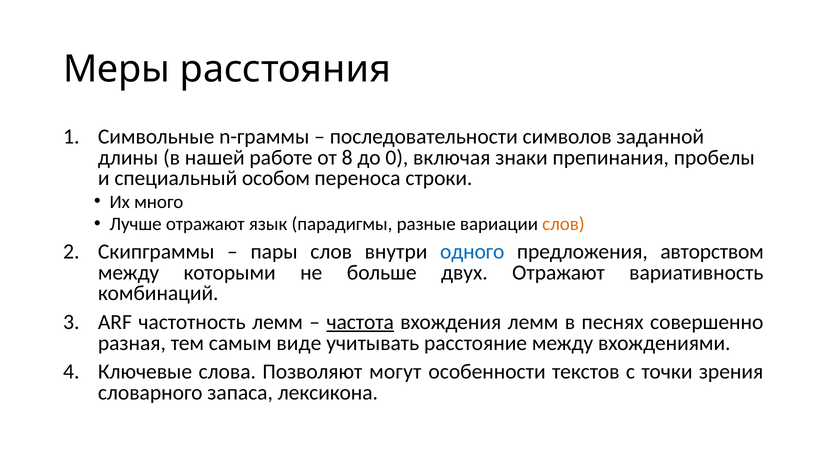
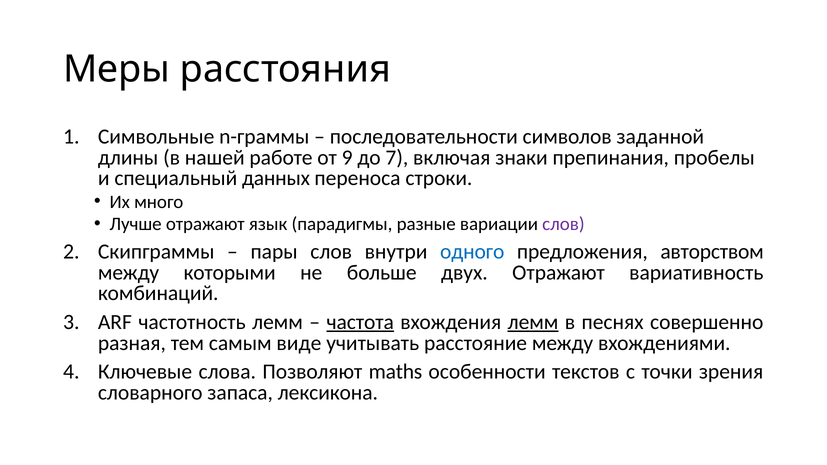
8: 8 -> 9
0: 0 -> 7
особом: особом -> данных
слов at (563, 224) colour: orange -> purple
лемм at (533, 322) underline: none -> present
могут: могут -> maths
